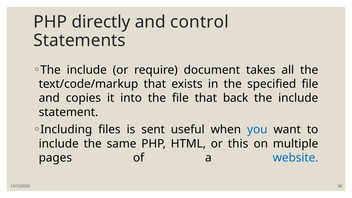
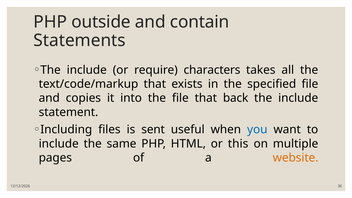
directly: directly -> outside
control: control -> contain
document: document -> characters
website colour: blue -> orange
